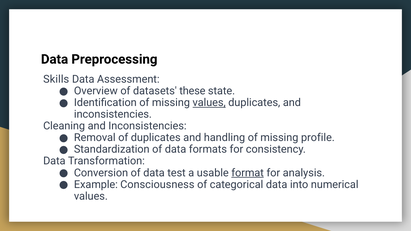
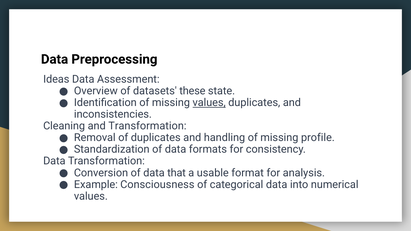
Skills: Skills -> Ideas
Cleaning and Inconsistencies: Inconsistencies -> Transformation
test: test -> that
format underline: present -> none
